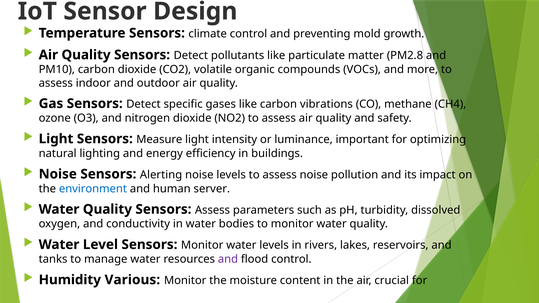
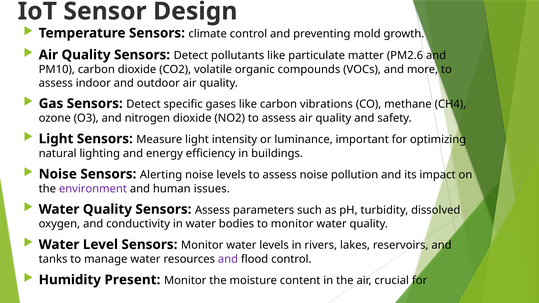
PM2.8: PM2.8 -> PM2.6
environment colour: blue -> purple
server: server -> issues
Various: Various -> Present
